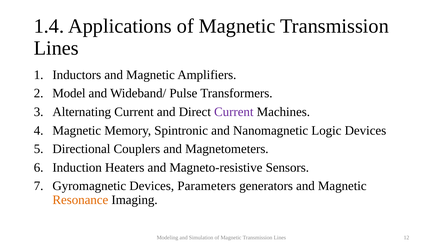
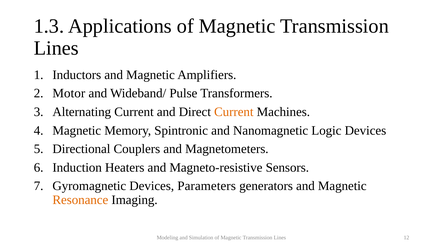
1.4: 1.4 -> 1.3
Model: Model -> Motor
Current at (234, 112) colour: purple -> orange
